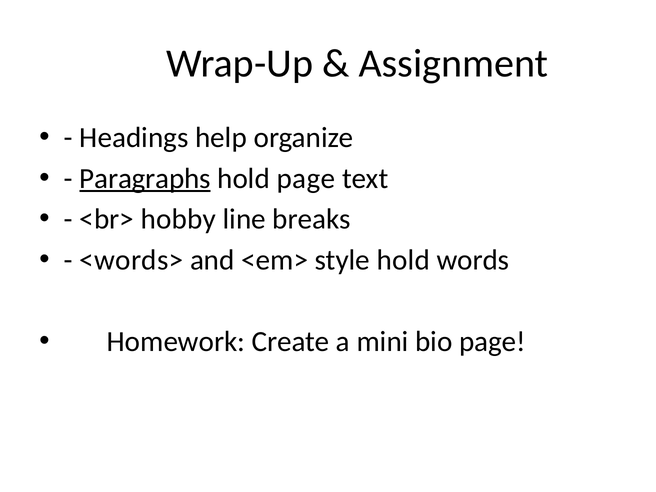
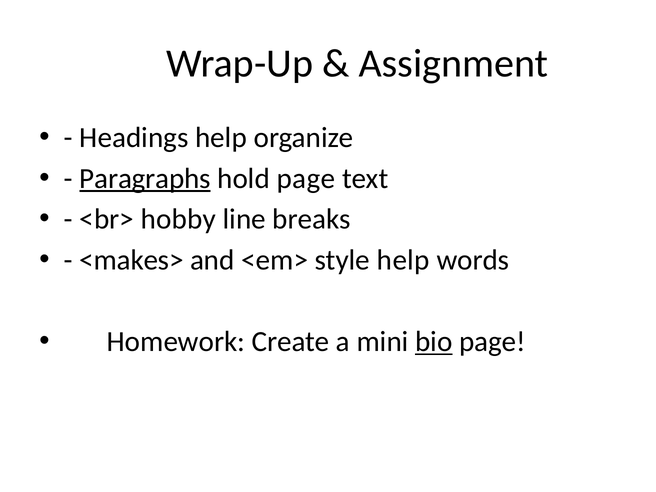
<words>: <words> -> <makes>
style hold: hold -> help
bio underline: none -> present
